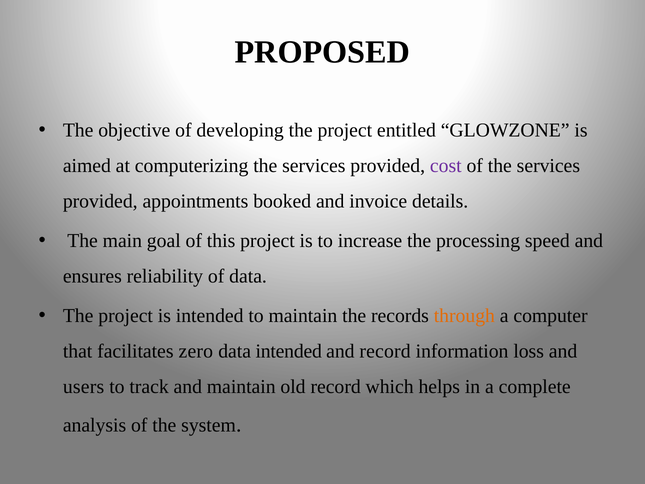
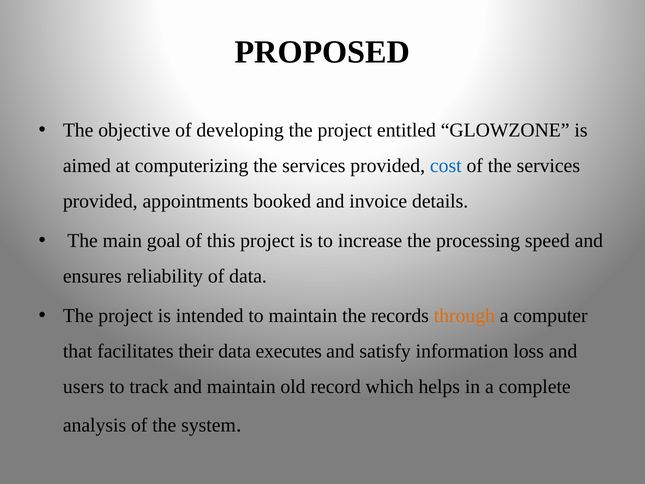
cost colour: purple -> blue
zero: zero -> their
data intended: intended -> executes
and record: record -> satisfy
